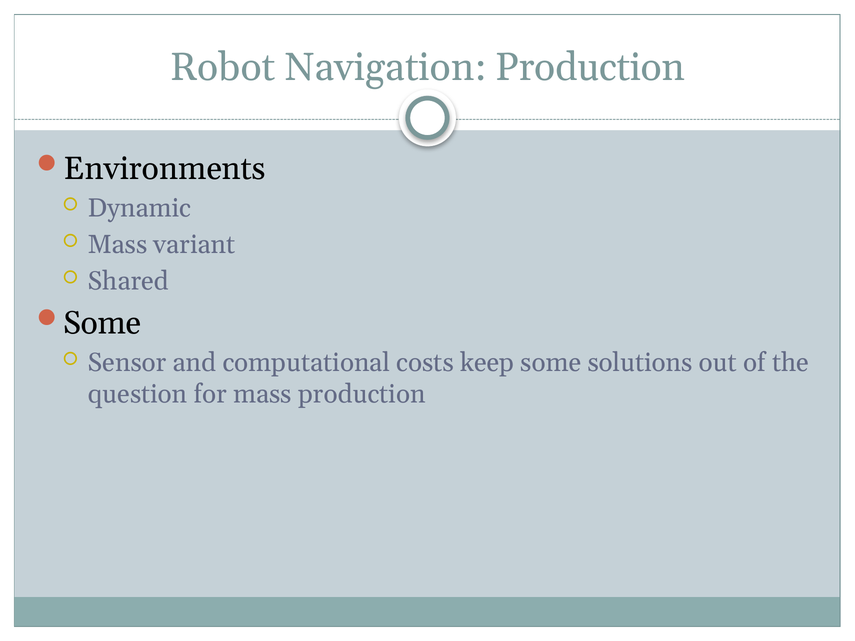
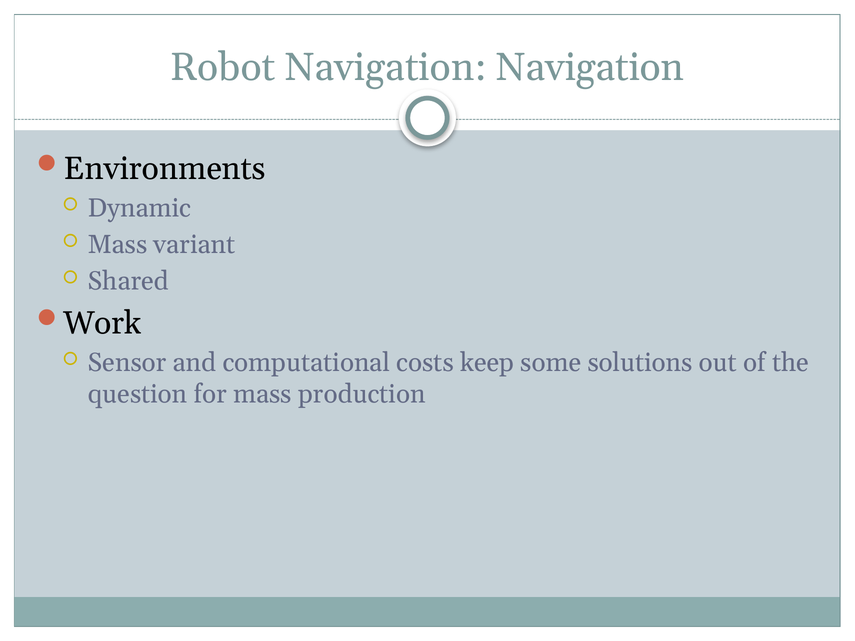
Navigation Production: Production -> Navigation
Some at (102, 323): Some -> Work
